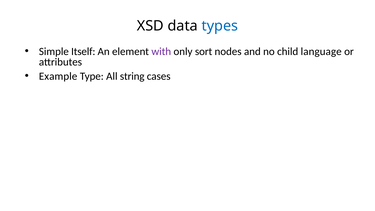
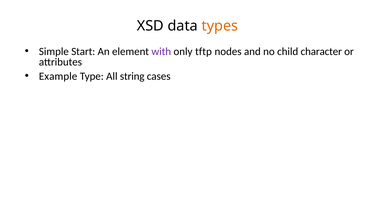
types colour: blue -> orange
Itself: Itself -> Start
sort: sort -> tftp
language: language -> character
